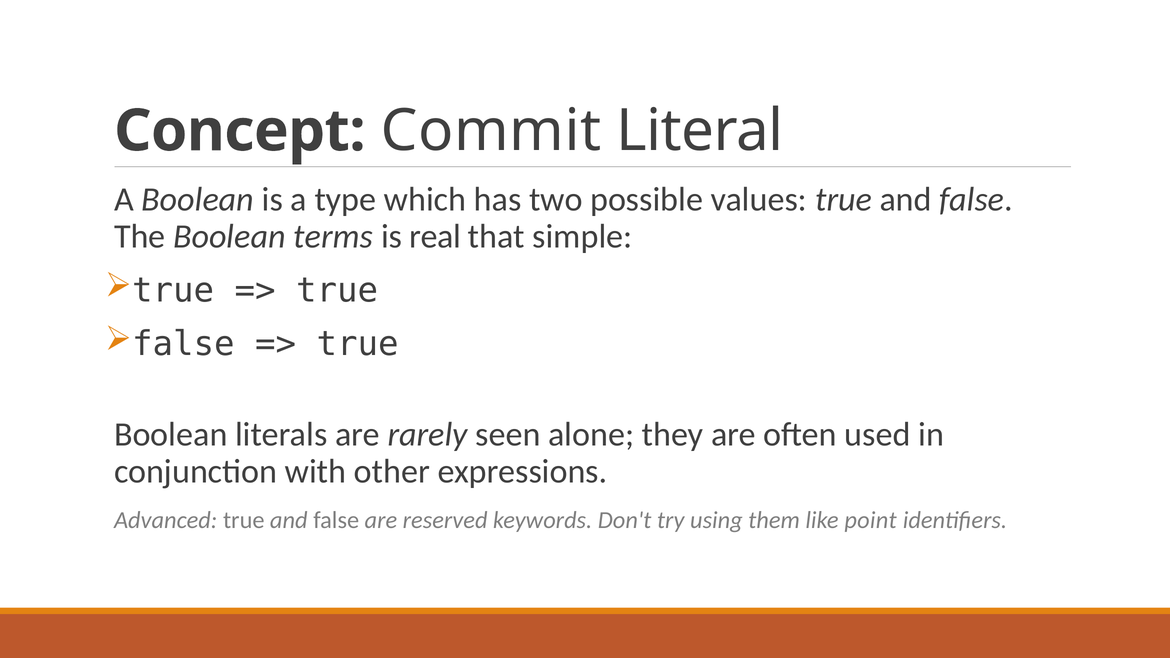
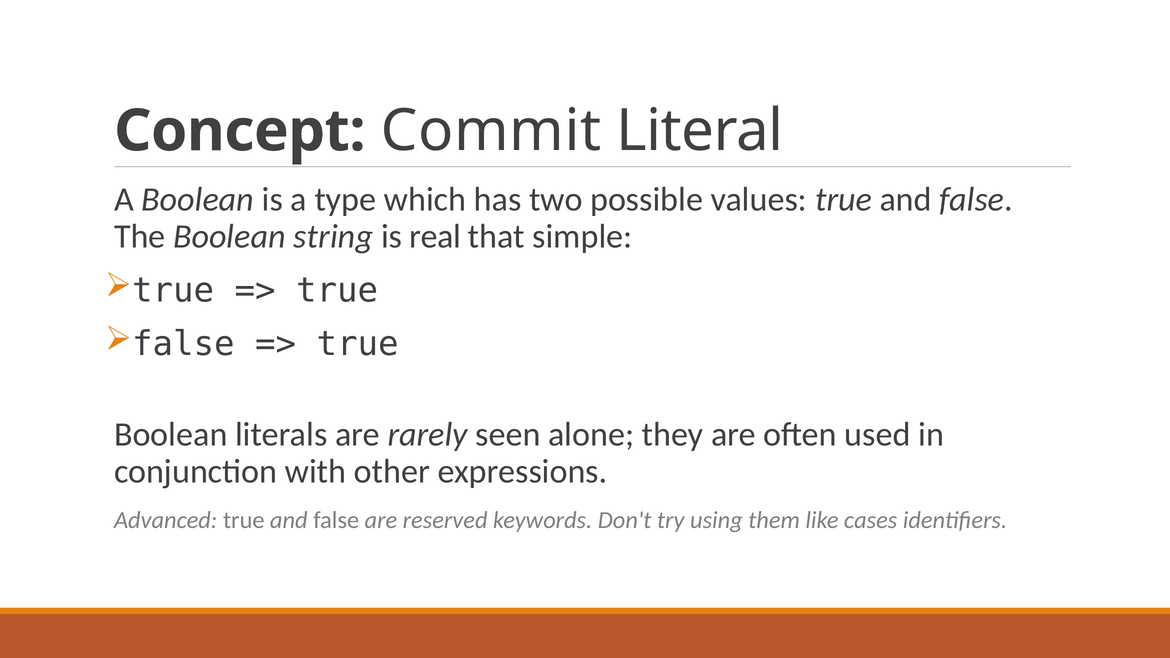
terms: terms -> string
point: point -> cases
